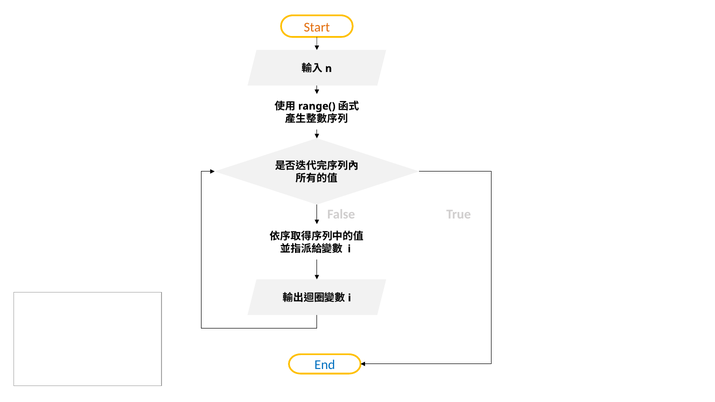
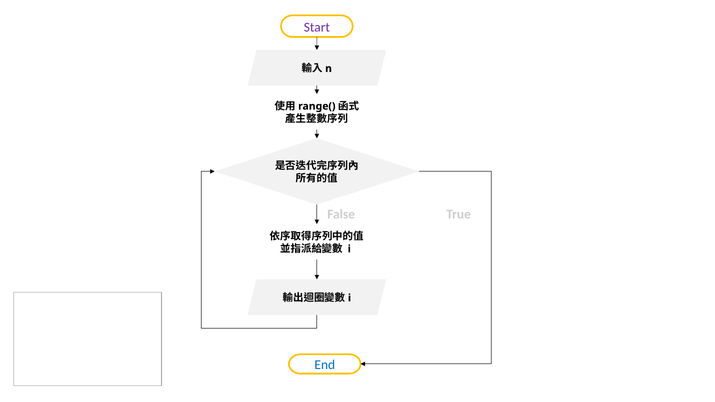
Start colour: orange -> purple
